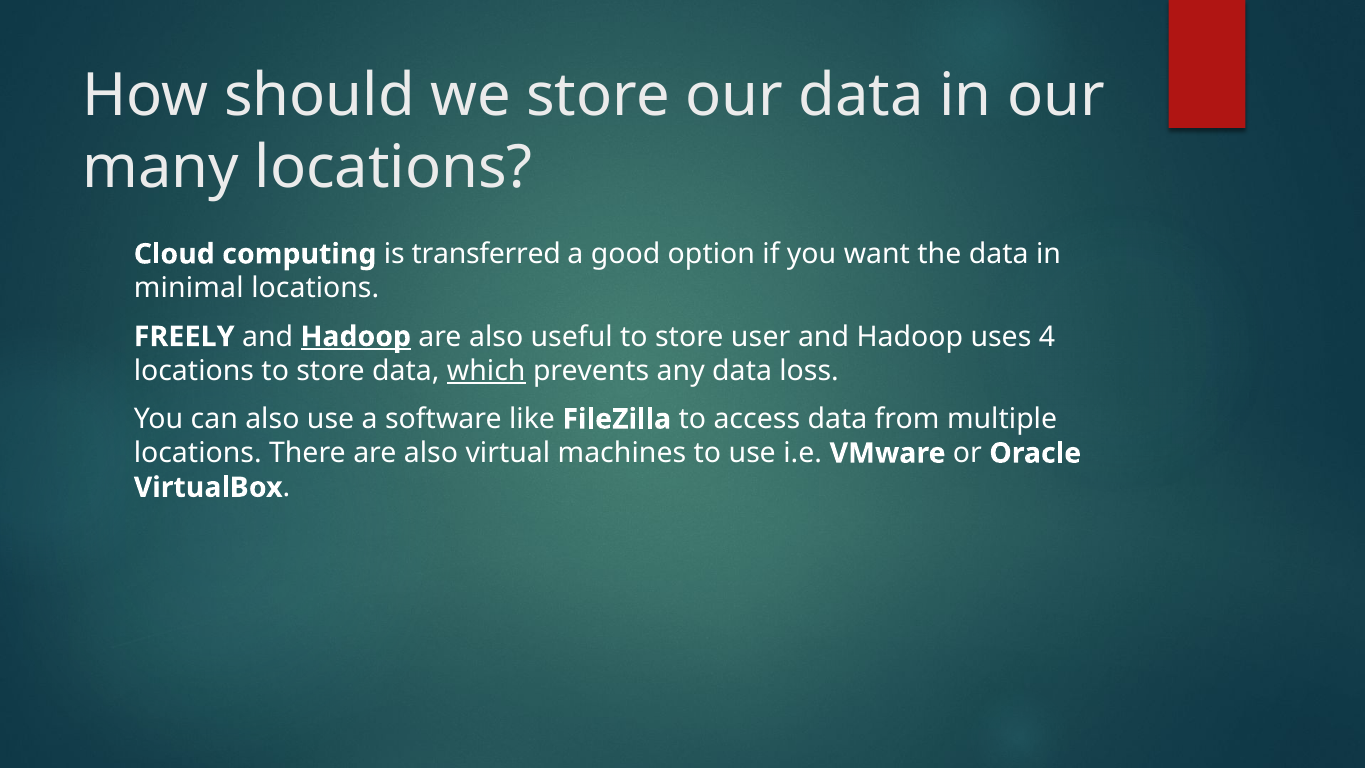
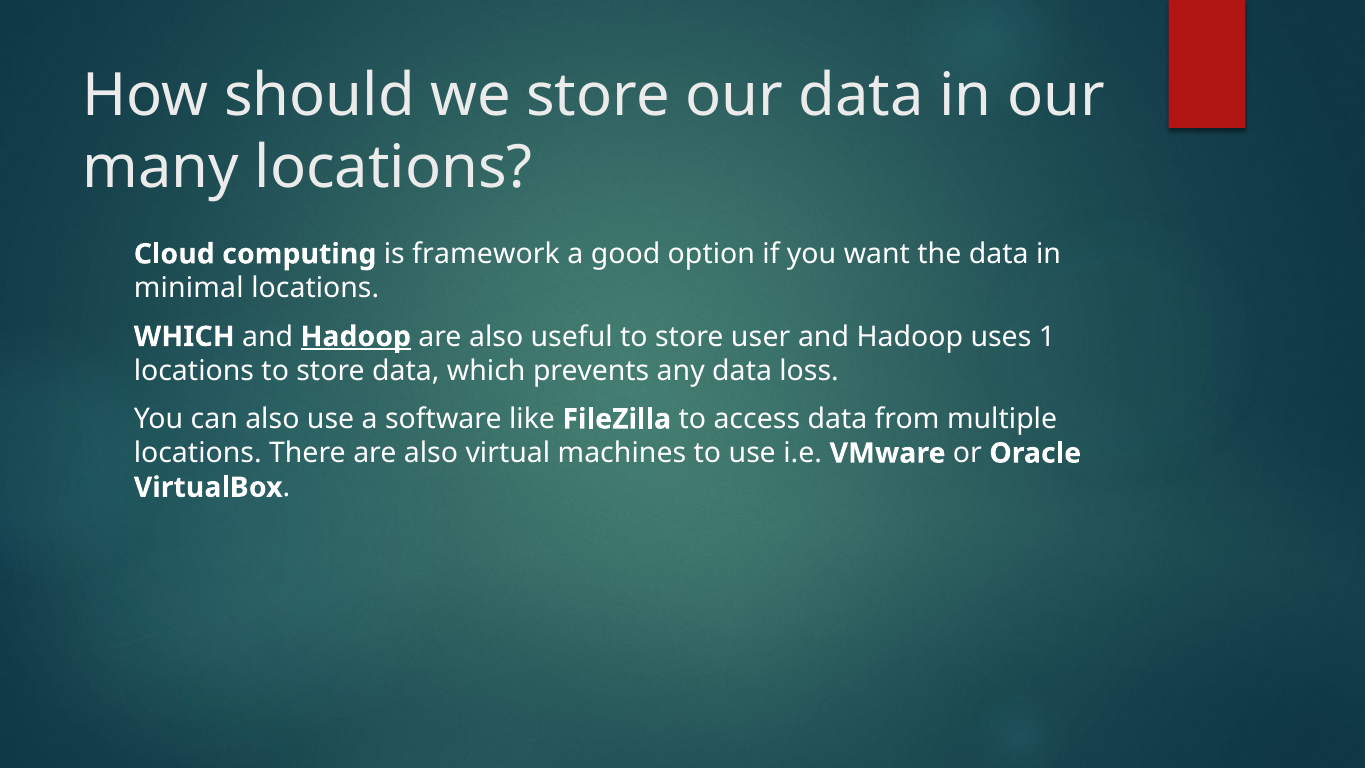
transferred: transferred -> framework
FREELY at (184, 337): FREELY -> WHICH
4: 4 -> 1
which at (486, 371) underline: present -> none
